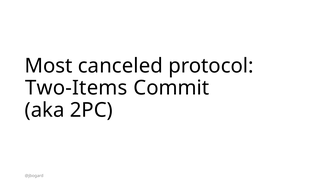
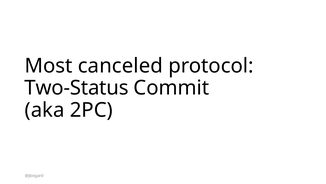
Two-Items: Two-Items -> Two-Status
